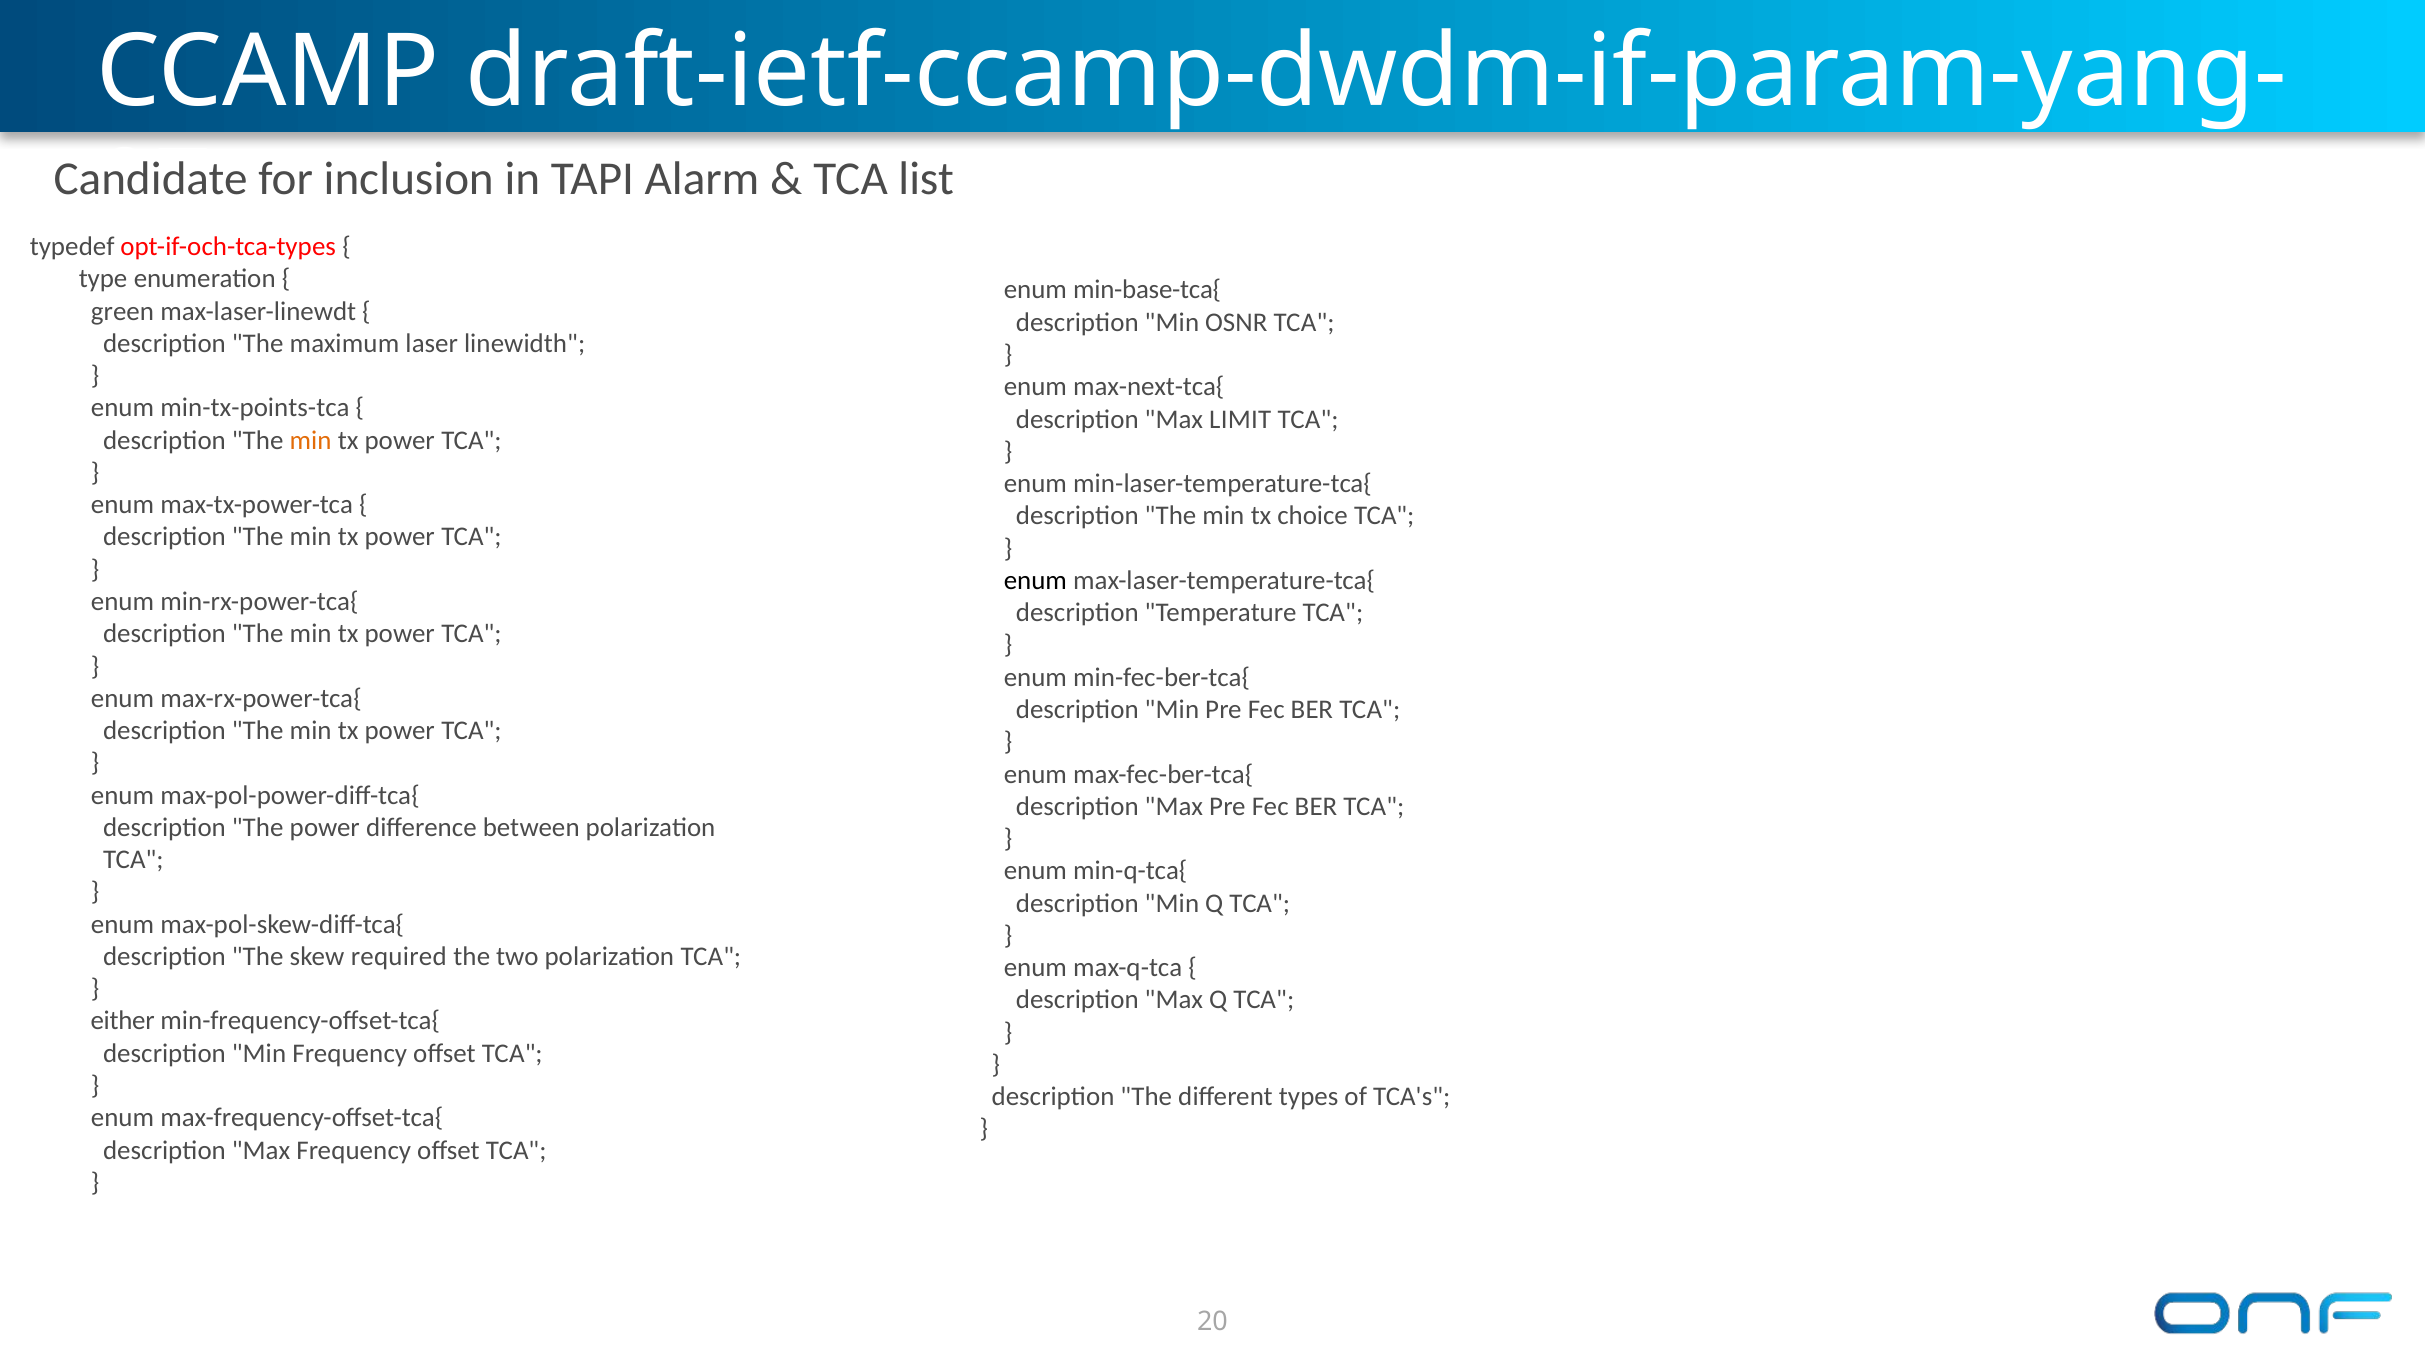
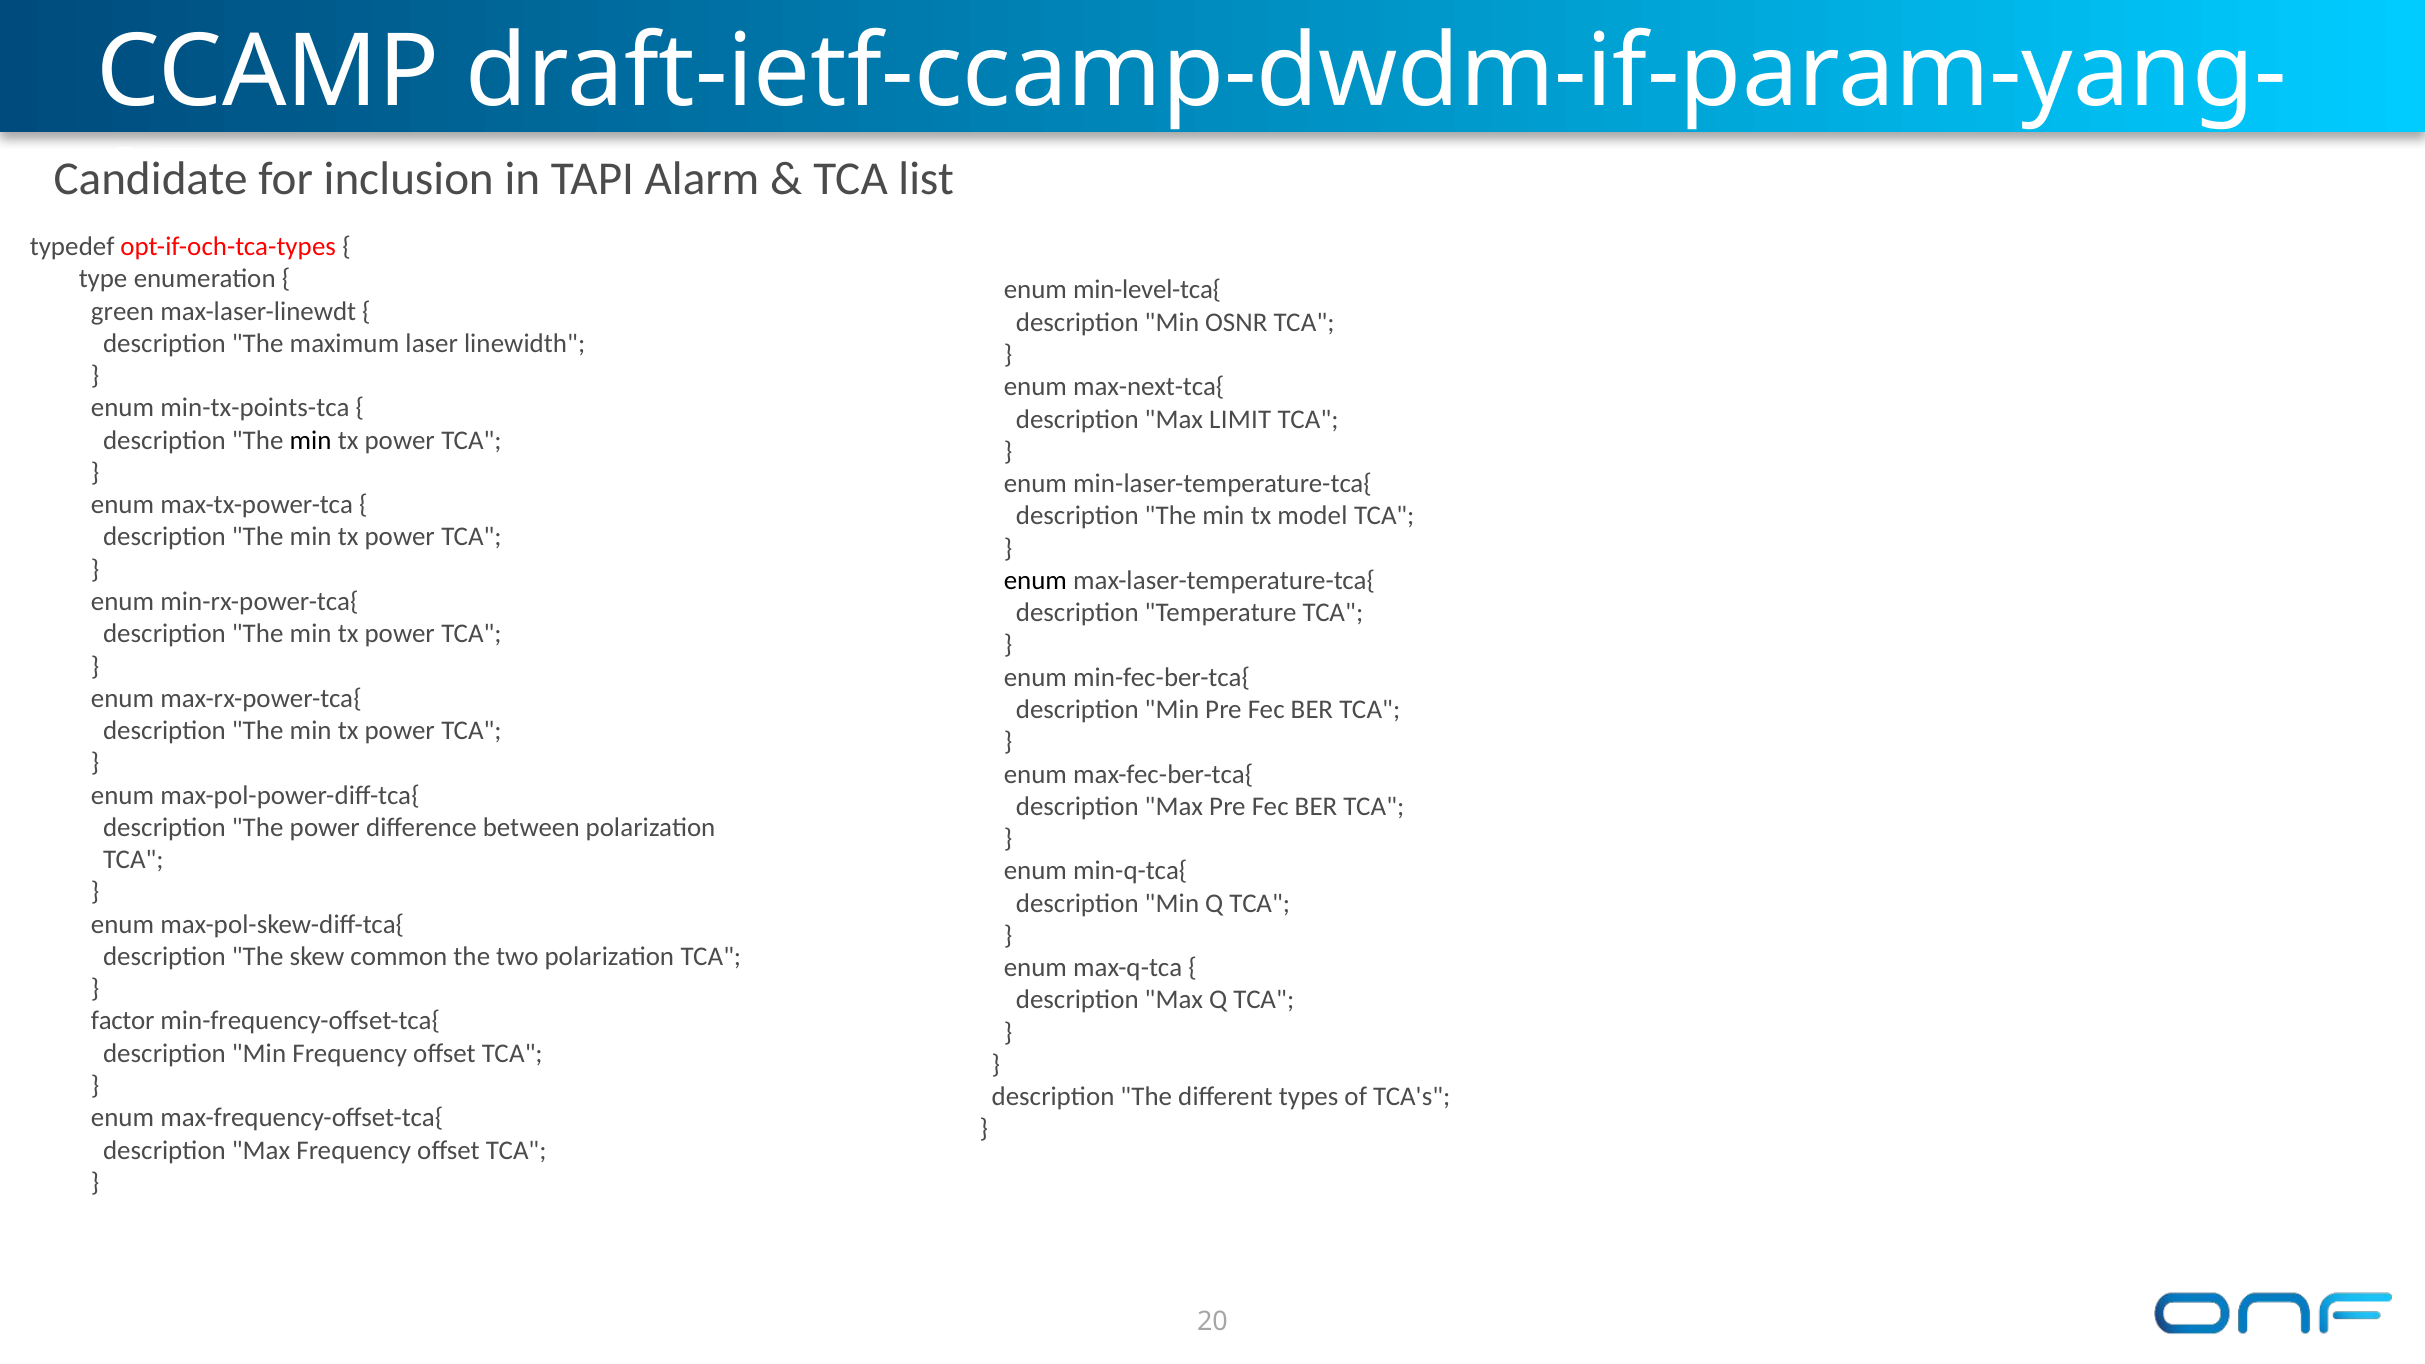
min-base-tca{: min-base-tca{ -> min-level-tca{
min at (310, 440) colour: orange -> black
choice: choice -> model
required: required -> common
either: either -> factor
